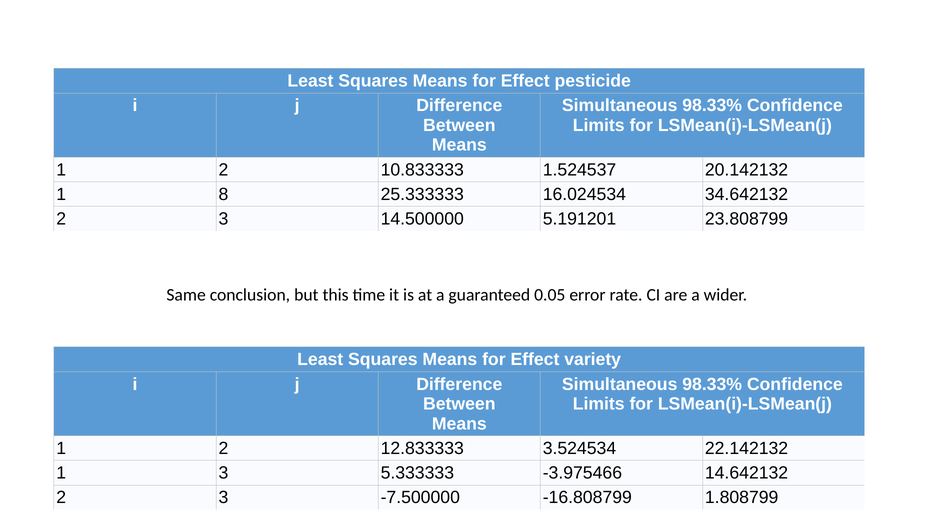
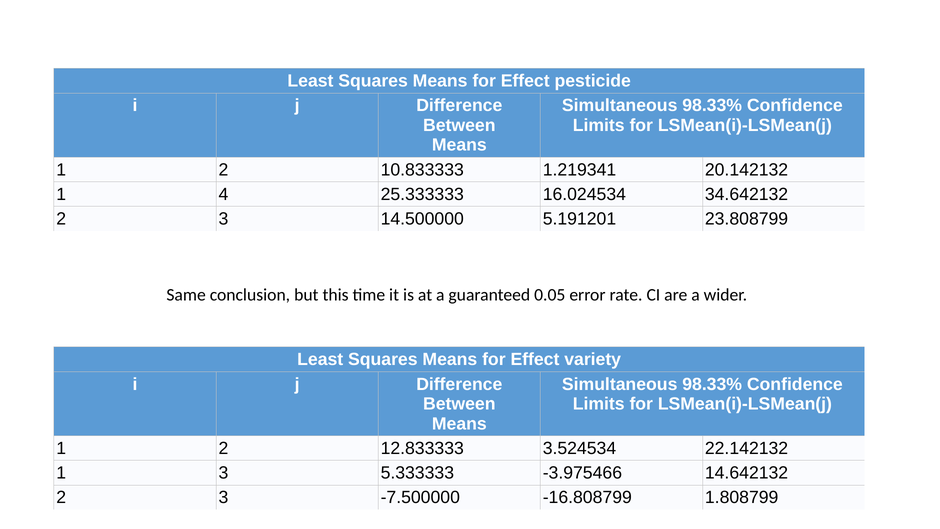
1.524537: 1.524537 -> 1.219341
8: 8 -> 4
